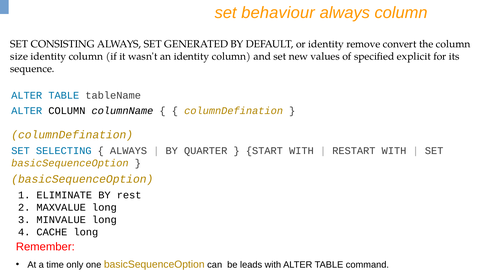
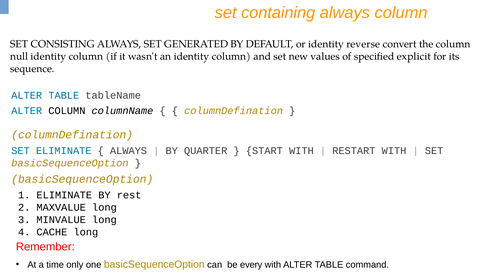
behaviour: behaviour -> containing
remove: remove -> reverse
size: size -> null
SET SELECTING: SELECTING -> ELIMINATE
leads: leads -> every
